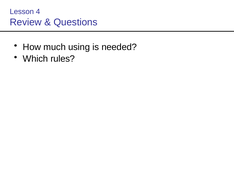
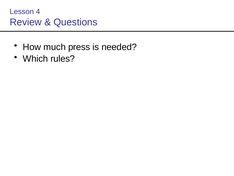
using: using -> press
